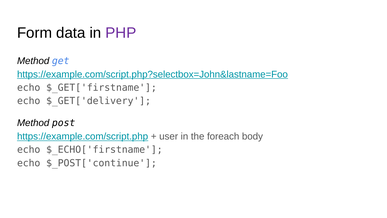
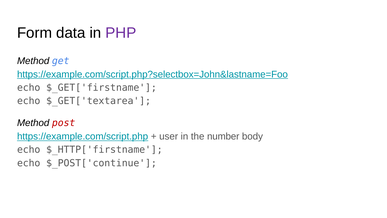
$_GET['delivery: $_GET['delivery -> $_GET['textarea
post colour: black -> red
foreach: foreach -> number
$_ECHO['firstname: $_ECHO['firstname -> $_HTTP['firstname
